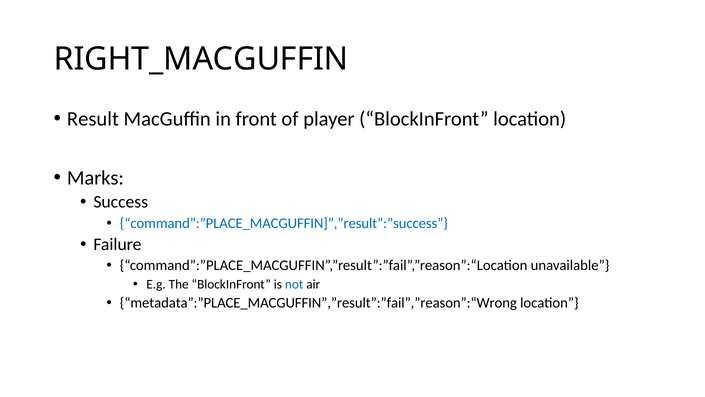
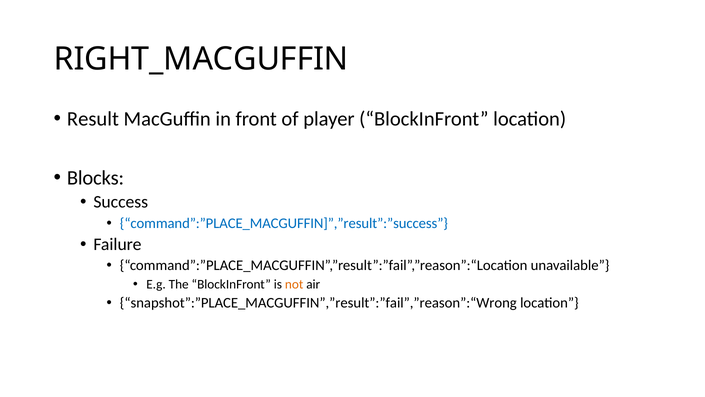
Marks: Marks -> Blocks
not colour: blue -> orange
metadata”:”PLACE_MACGUFFIN”,”result”:”fail”,”reason”:“Wrong: metadata”:”PLACE_MACGUFFIN”,”result”:”fail”,”reason”:“Wrong -> snapshot”:”PLACE_MACGUFFIN”,”result”:”fail”,”reason”:“Wrong
